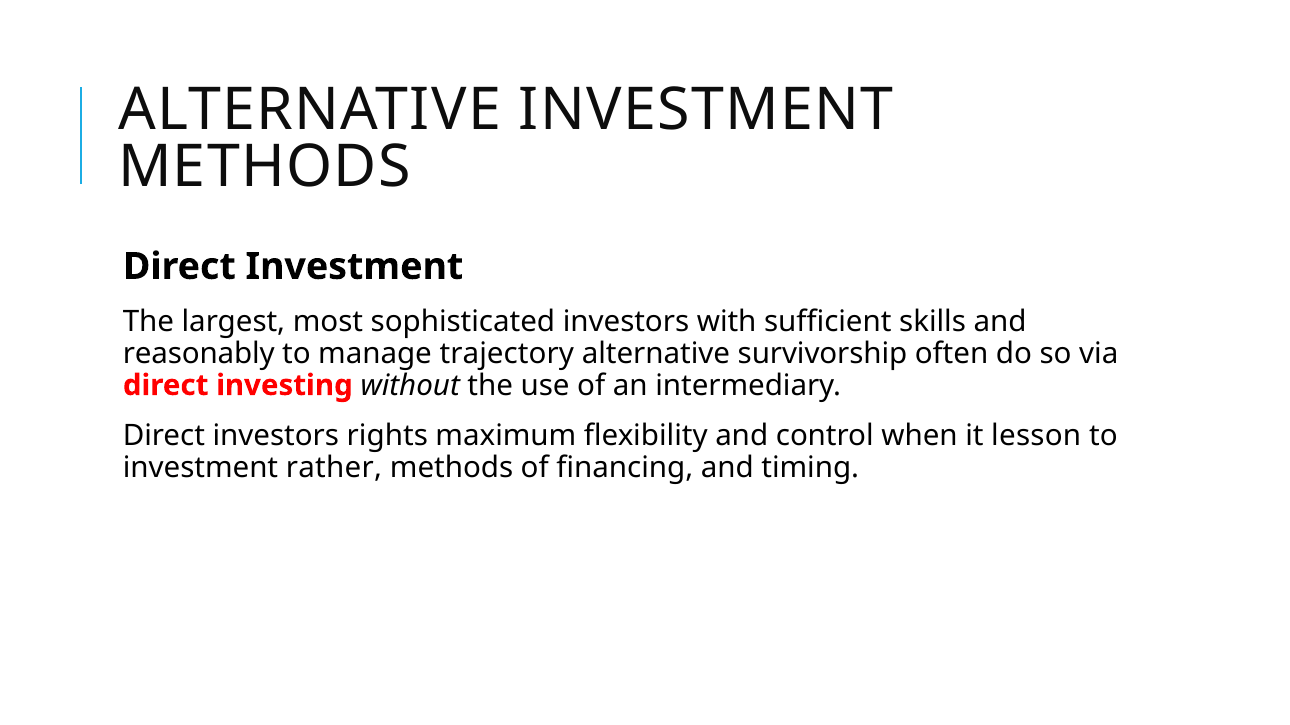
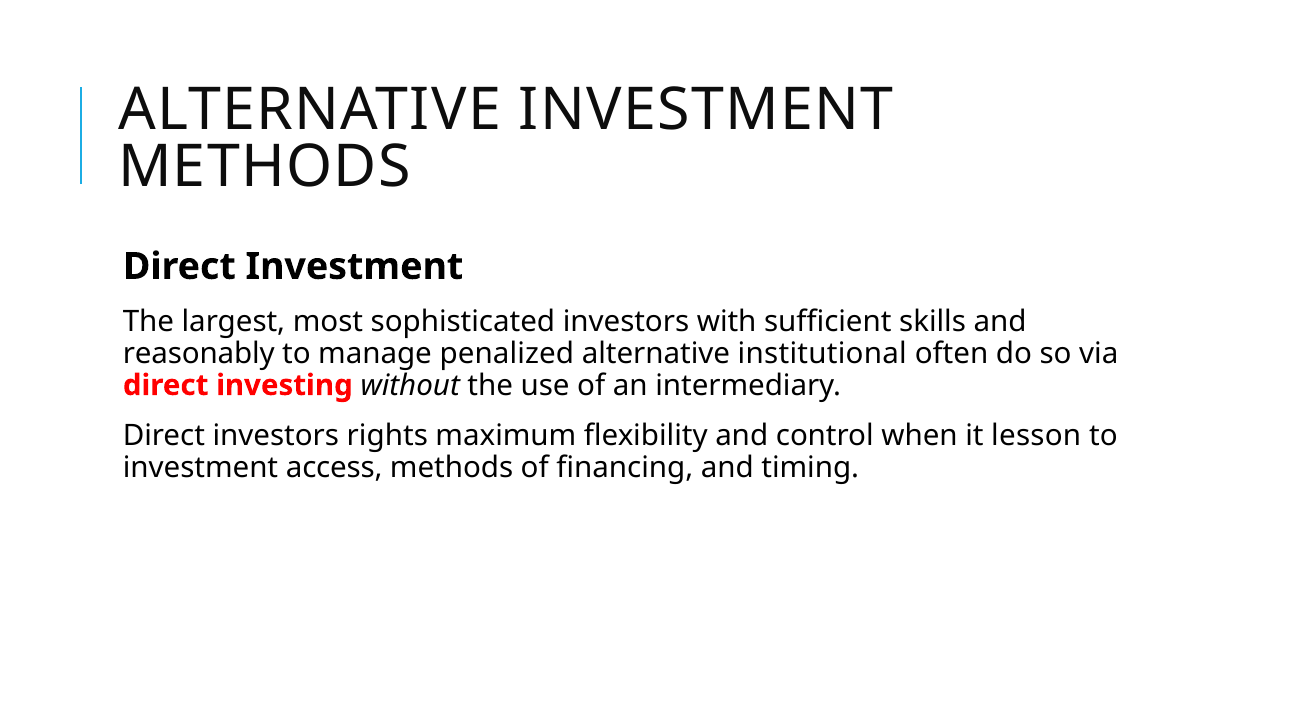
trajectory: trajectory -> penalized
survivorship: survivorship -> institutional
rather: rather -> access
